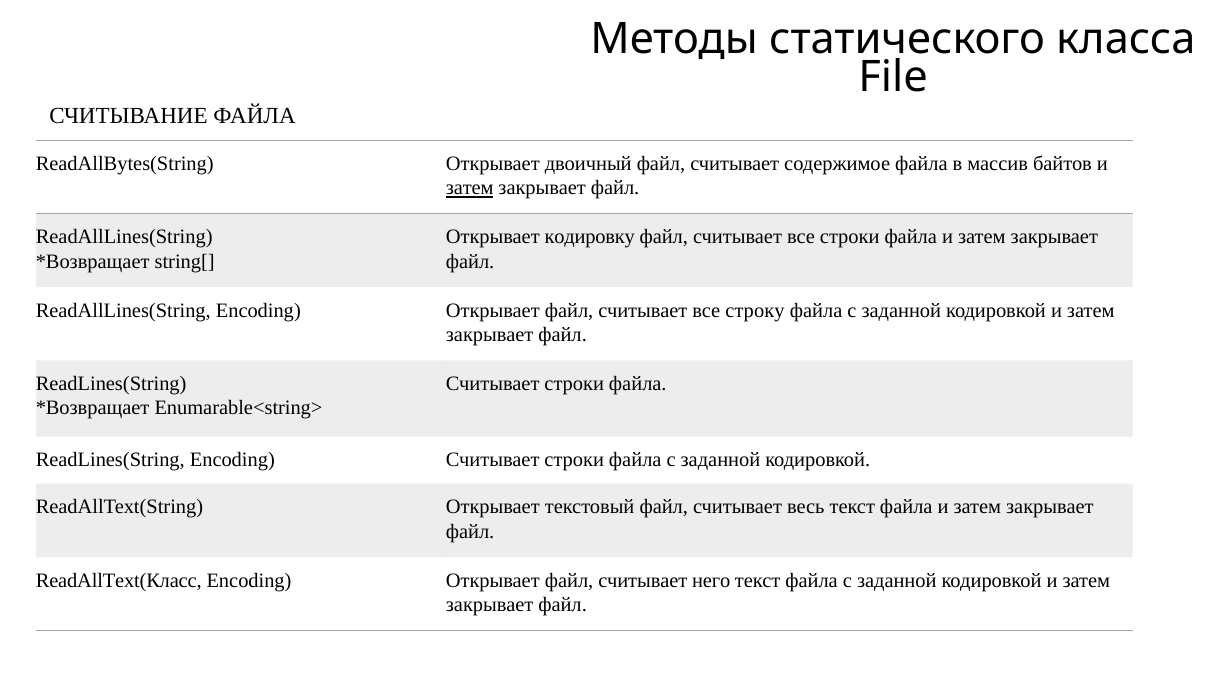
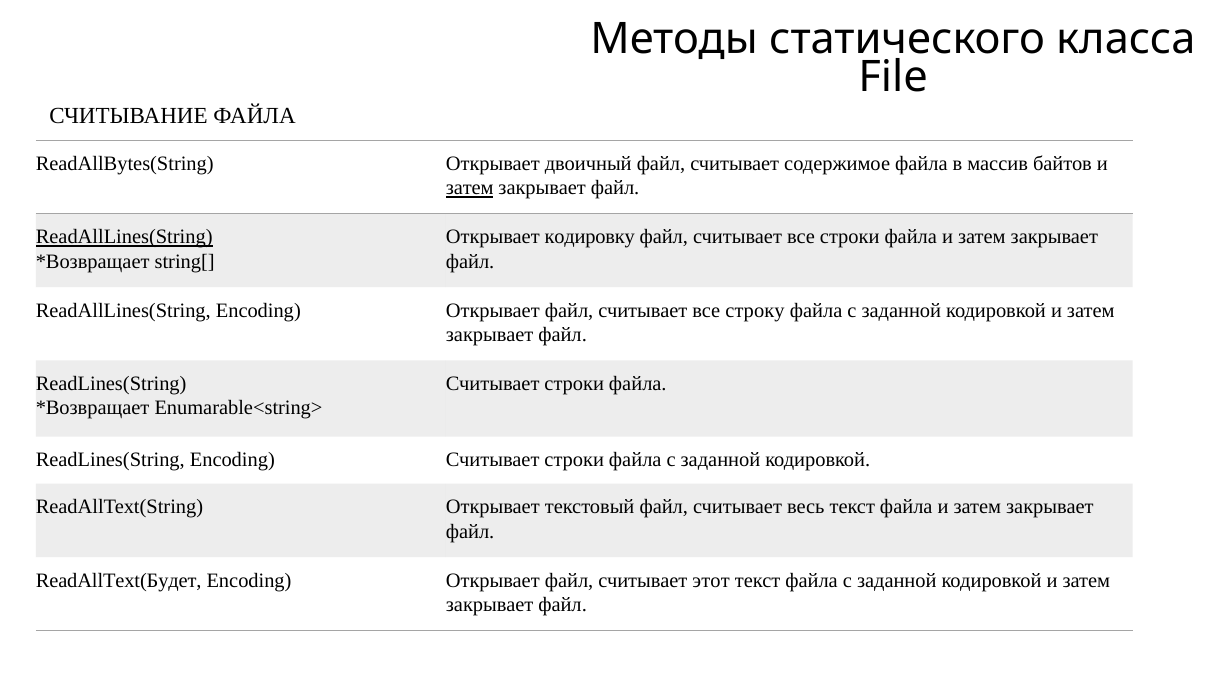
ReadAllLines(String at (124, 237) underline: none -> present
ReadAllText(Класс: ReadAllText(Класс -> ReadAllText(Будет
него: него -> этот
